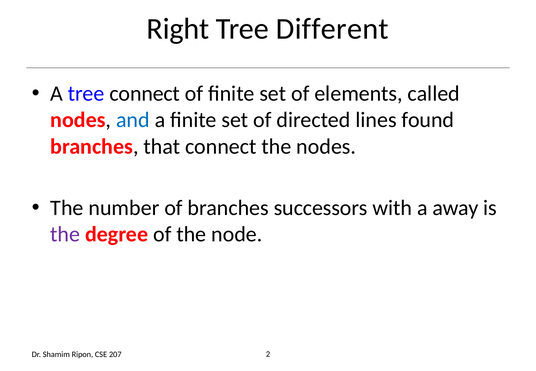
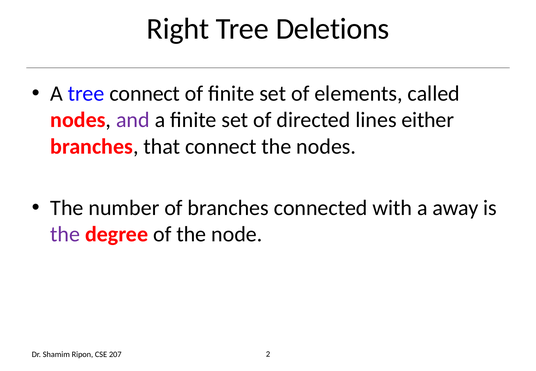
Different: Different -> Deletions
and colour: blue -> purple
found: found -> either
successors: successors -> connected
